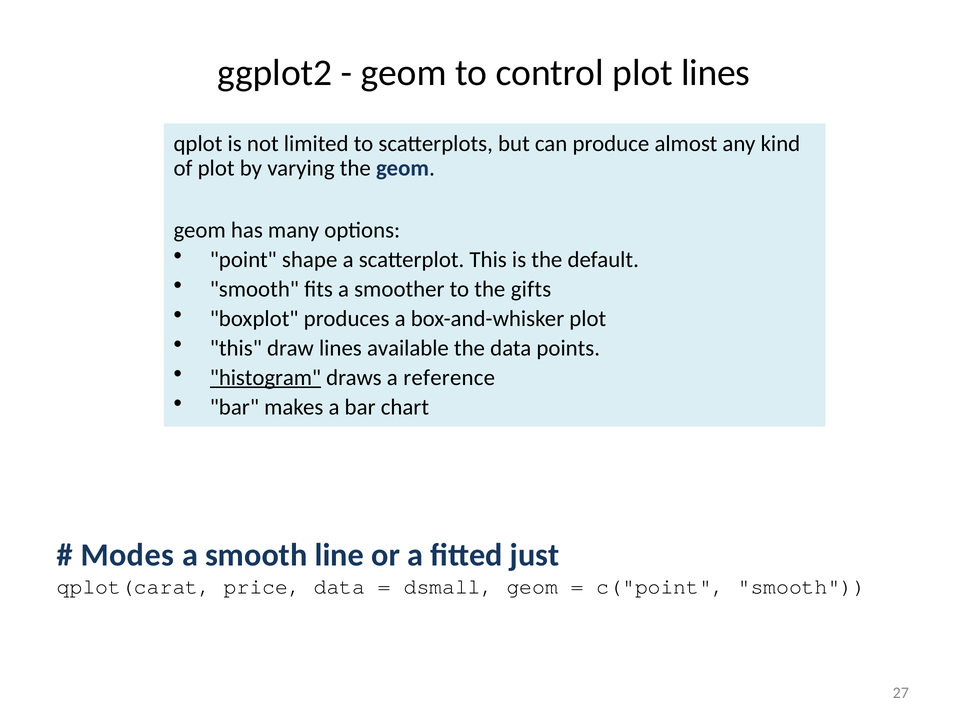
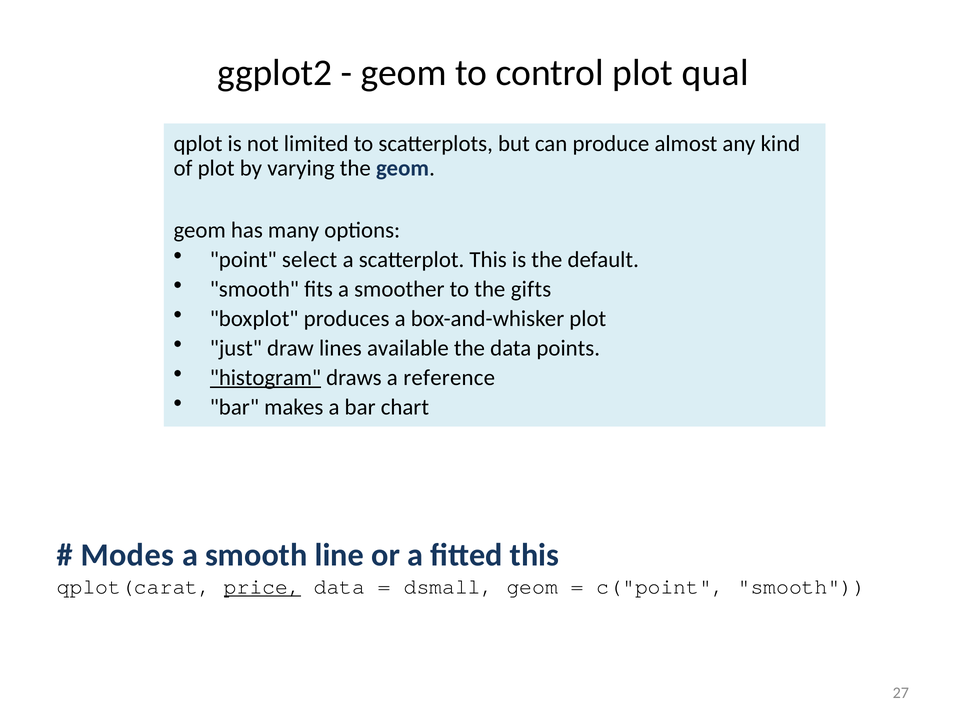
plot lines: lines -> qual
shape: shape -> select
this at (236, 348): this -> just
fitted just: just -> this
price underline: none -> present
